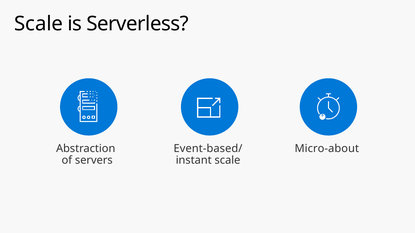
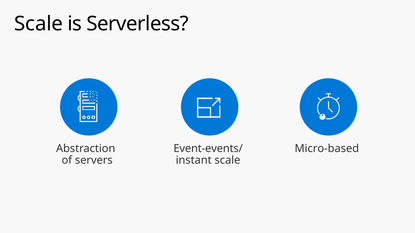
Event-based/: Event-based/ -> Event-events/
Micro-about: Micro-about -> Micro-based
